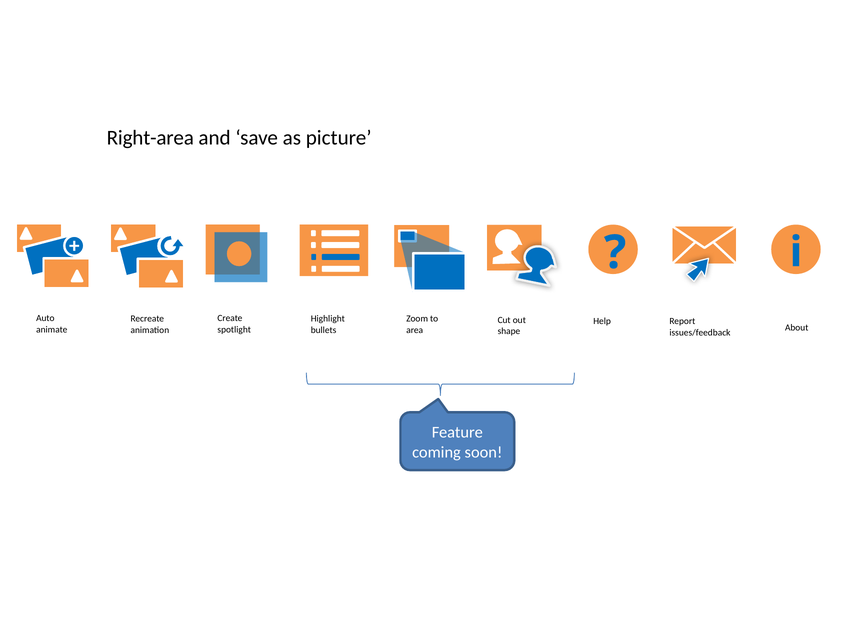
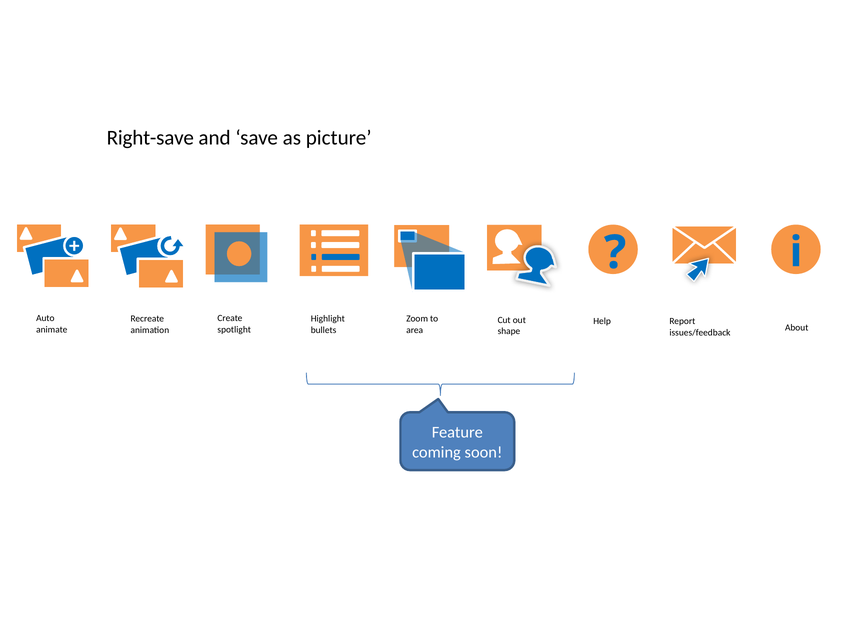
Right-area: Right-area -> Right-save
